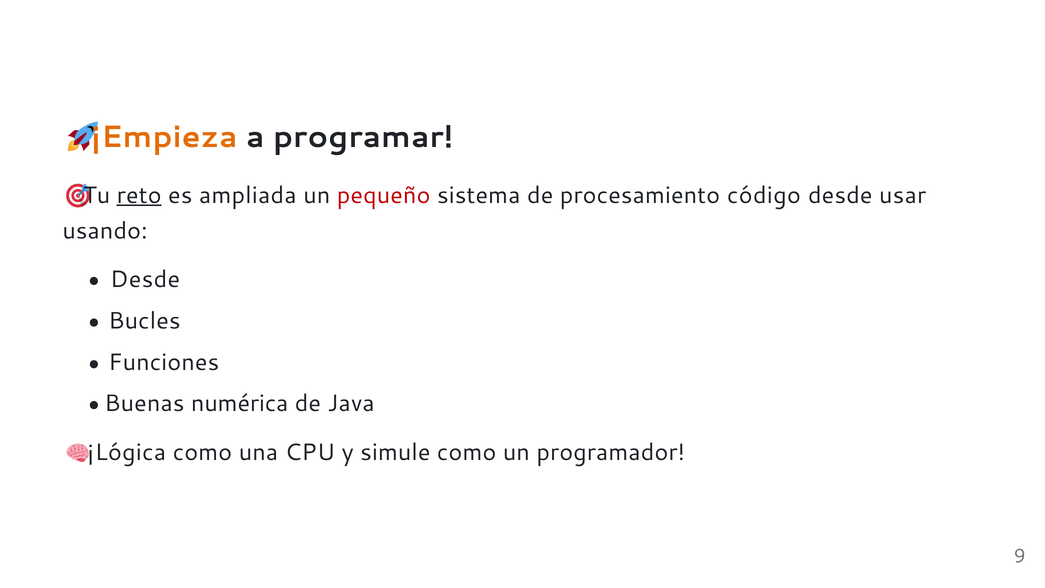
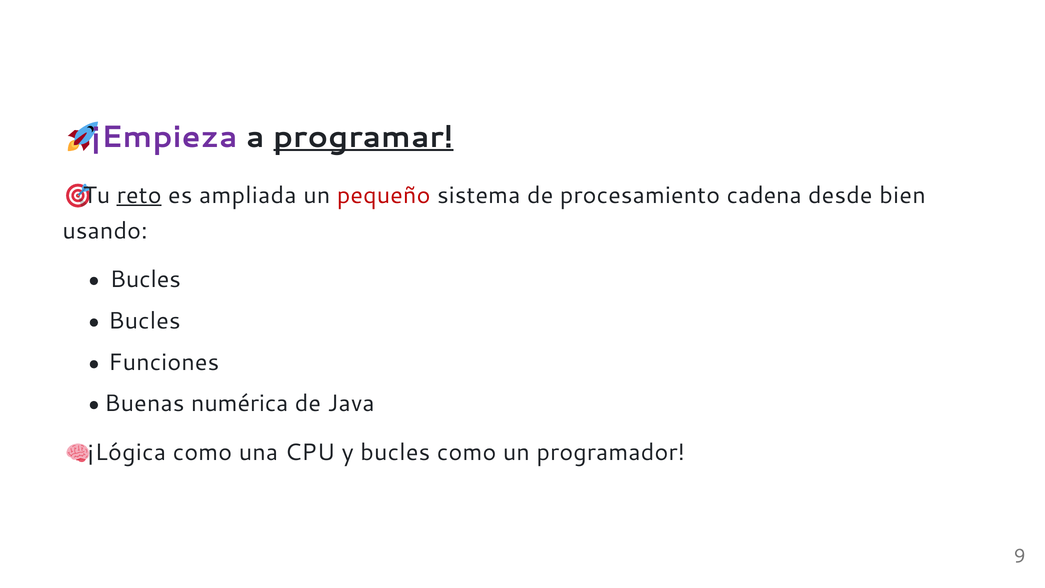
¡Empieza colour: orange -> purple
programar underline: none -> present
código: código -> cadena
usar: usar -> bien
Desde at (145, 279): Desde -> Bucles
y simule: simule -> bucles
